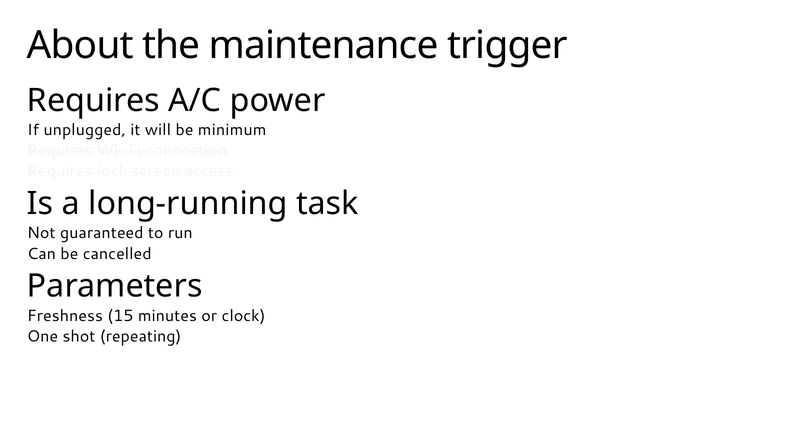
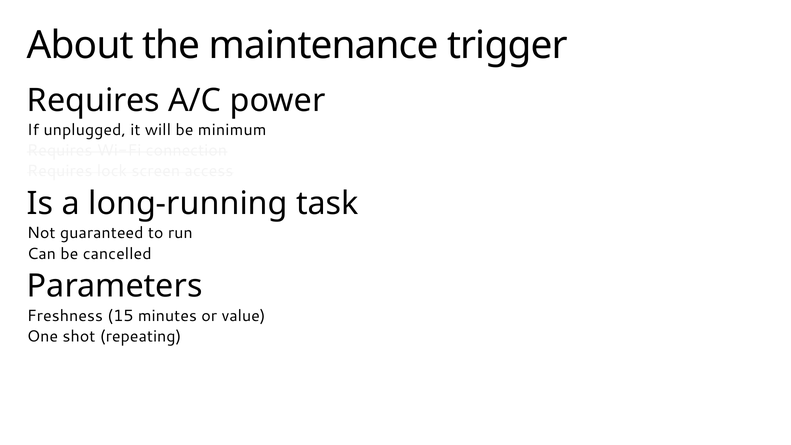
clock: clock -> value
